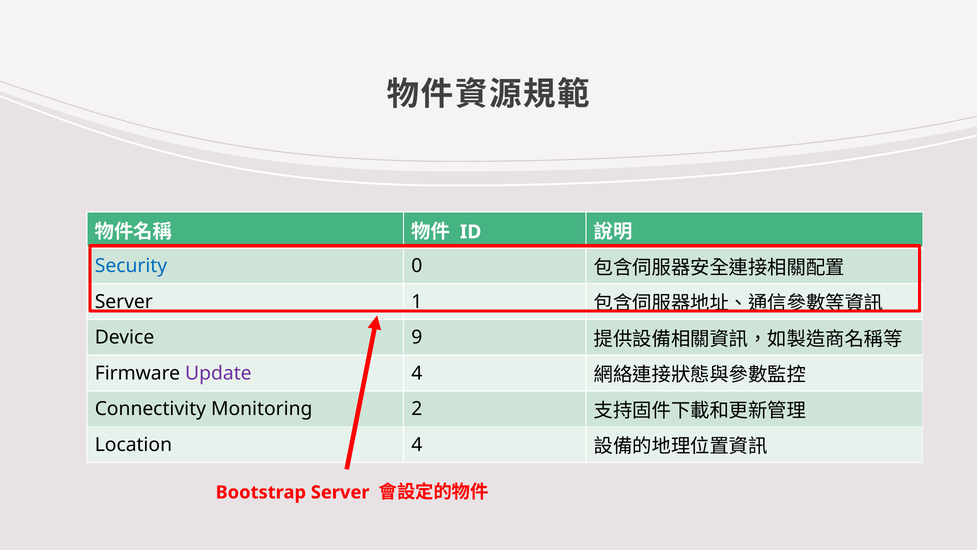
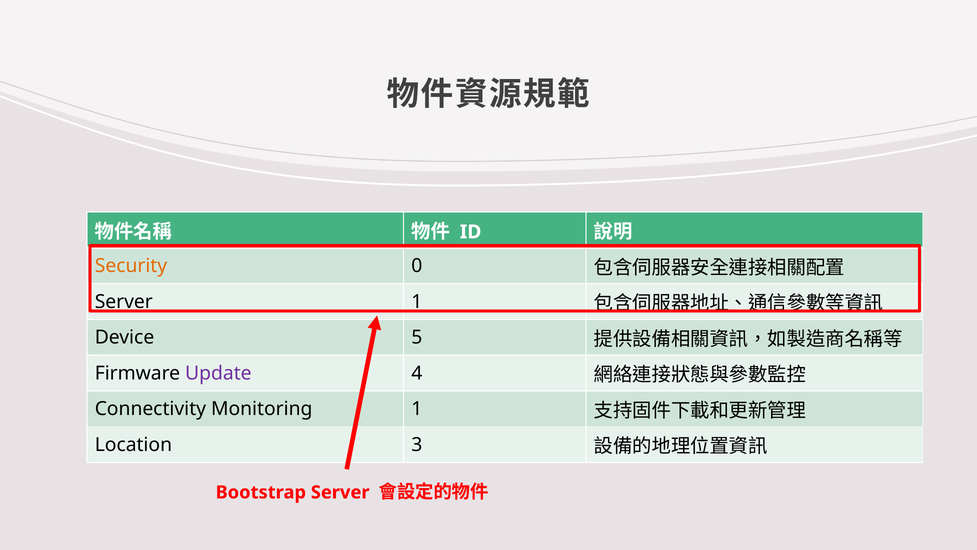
Security colour: blue -> orange
9: 9 -> 5
Monitoring 2: 2 -> 1
Location 4: 4 -> 3
